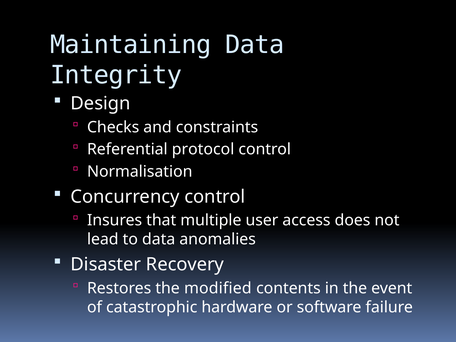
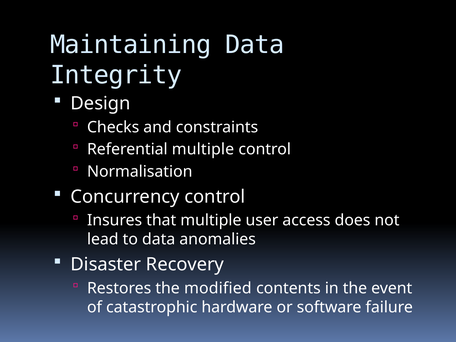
Referential protocol: protocol -> multiple
